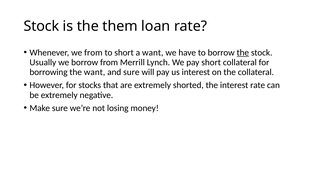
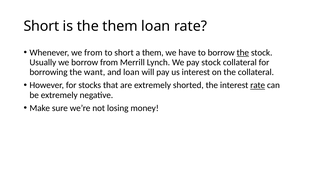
Stock at (41, 26): Stock -> Short
a want: want -> them
pay short: short -> stock
and sure: sure -> loan
rate at (258, 85) underline: none -> present
